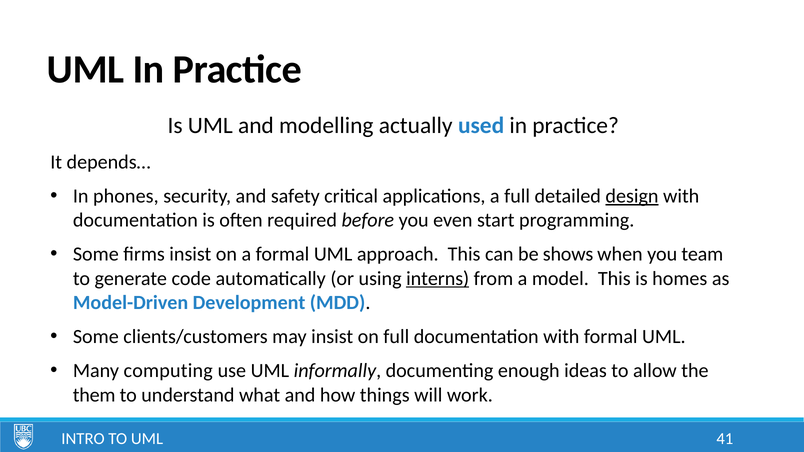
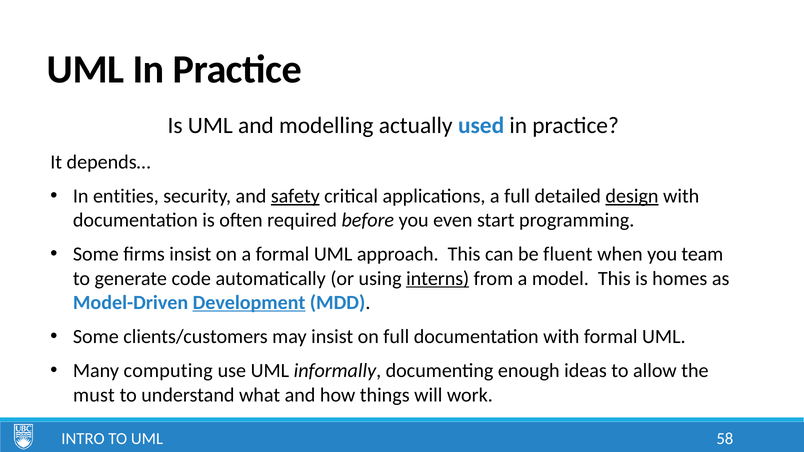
phones: phones -> entities
safety underline: none -> present
shows: shows -> fluent
Development underline: none -> present
them: them -> must
41: 41 -> 58
